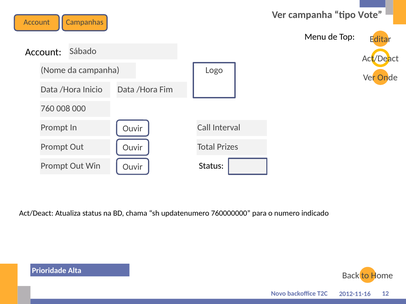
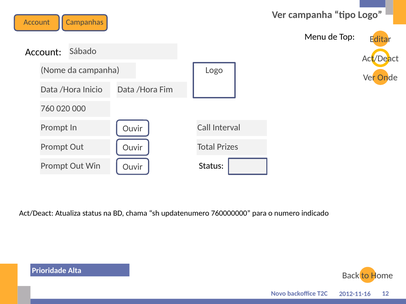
tipo Vote: Vote -> Logo
008: 008 -> 020
